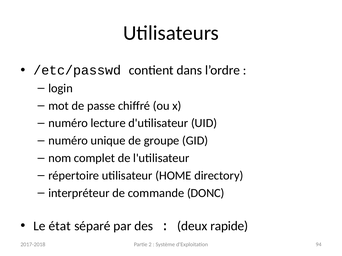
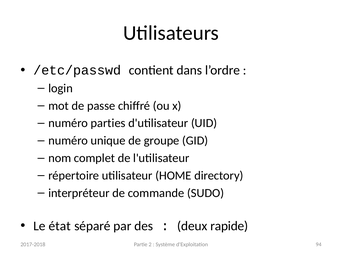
lecture: lecture -> parties
DONC: DONC -> SUDO
